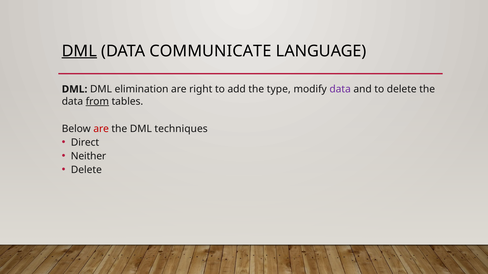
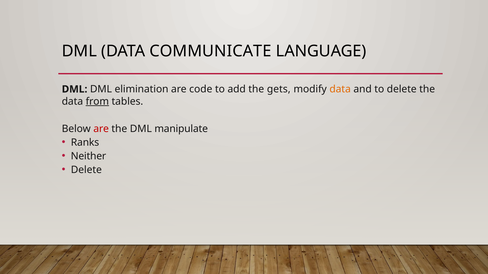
DML at (79, 51) underline: present -> none
right: right -> code
type: type -> gets
data at (340, 89) colour: purple -> orange
techniques: techniques -> manipulate
Direct: Direct -> Ranks
